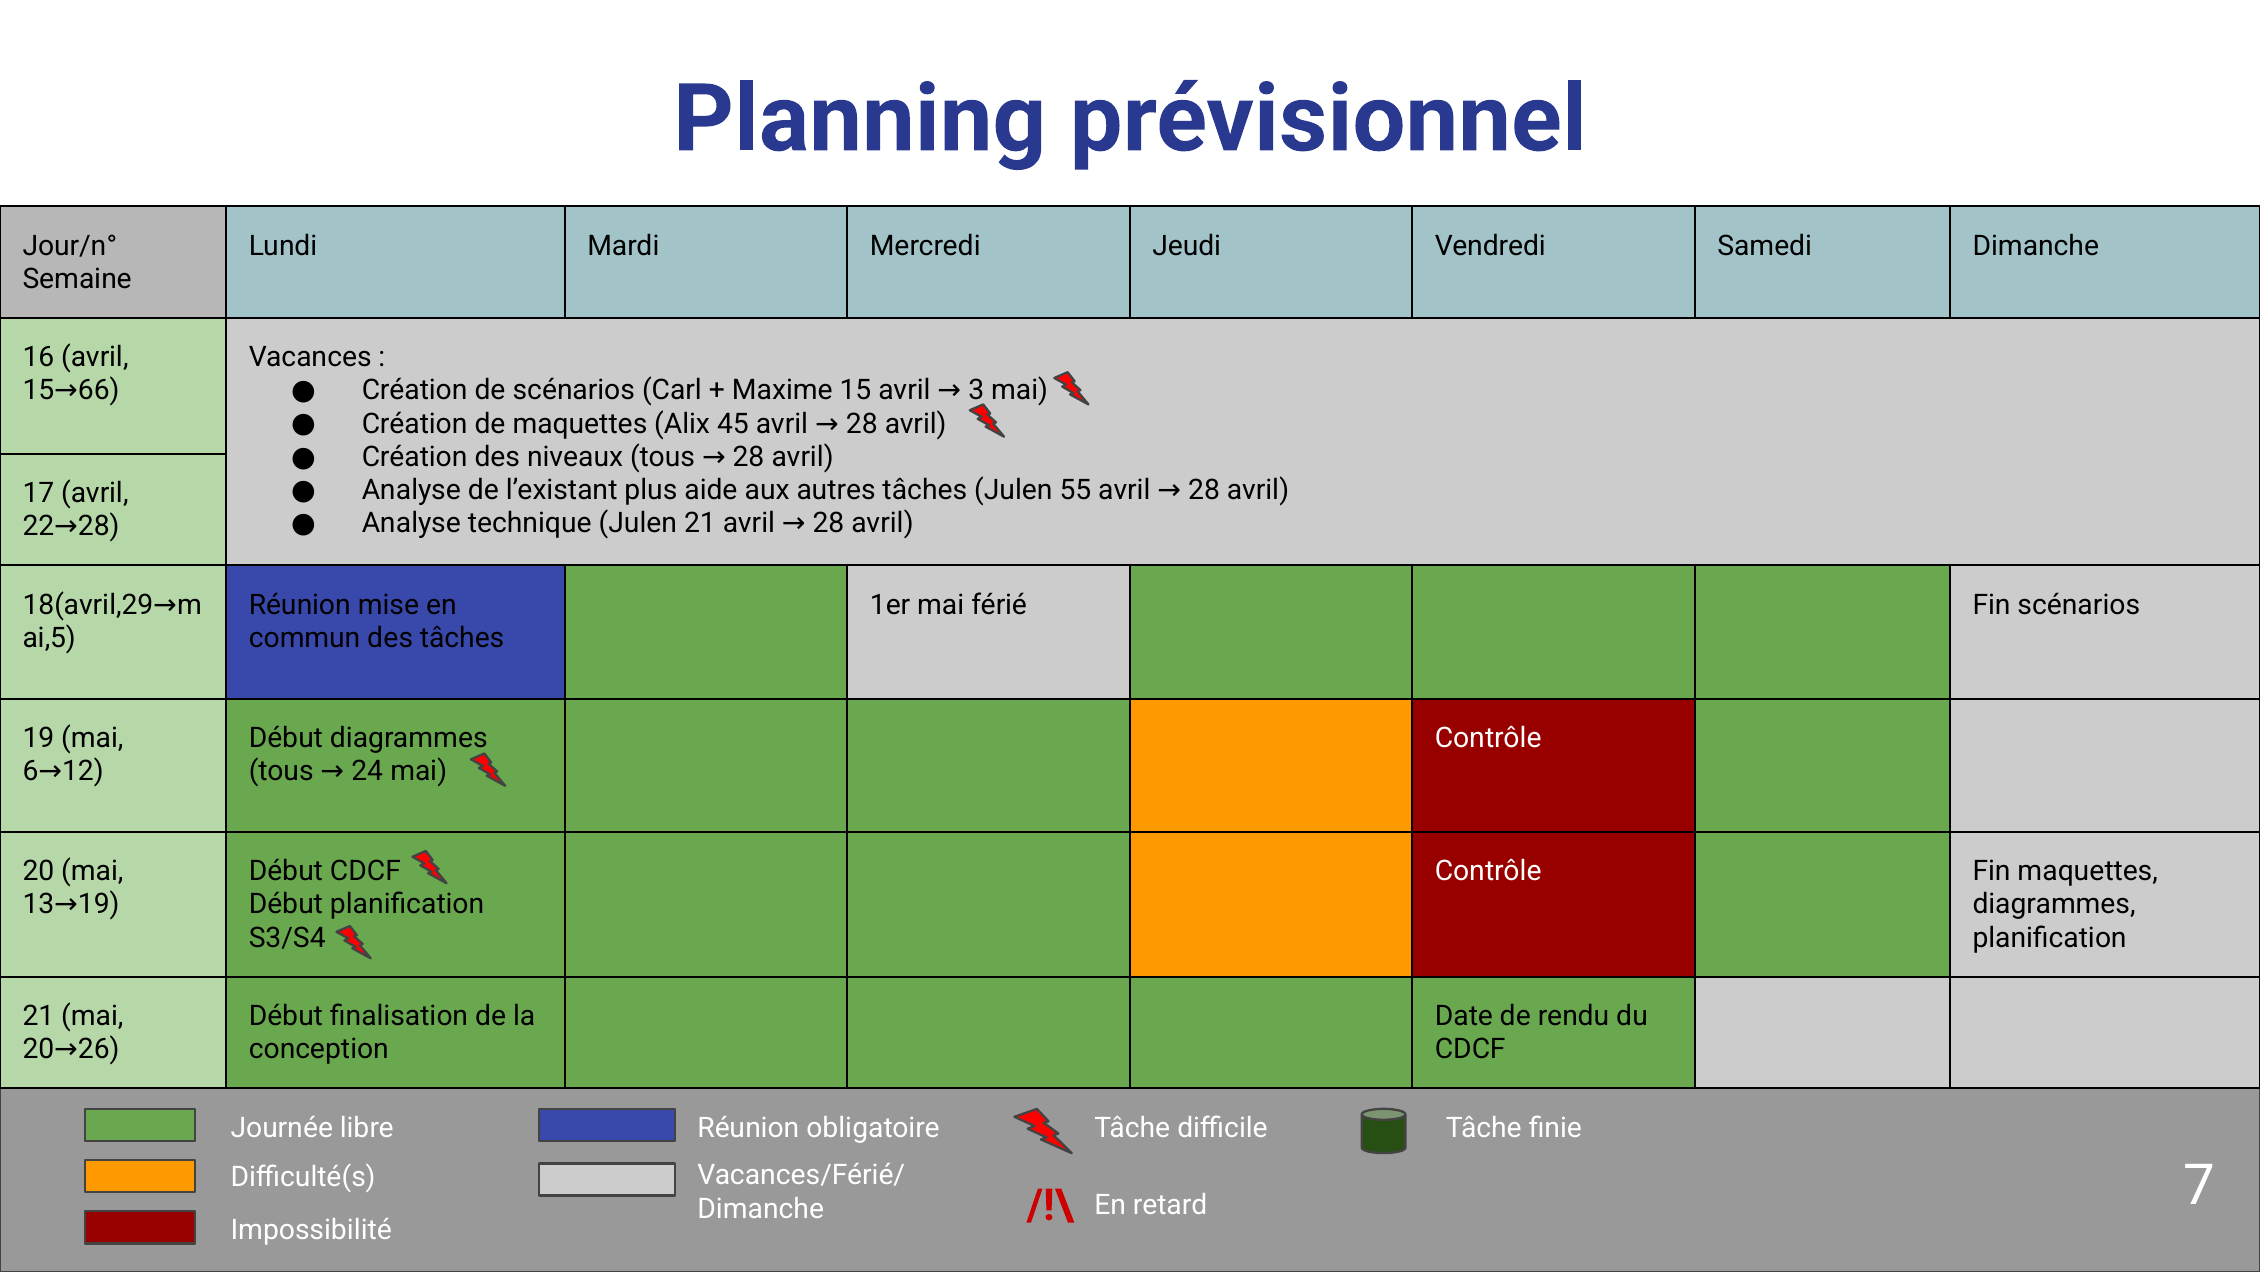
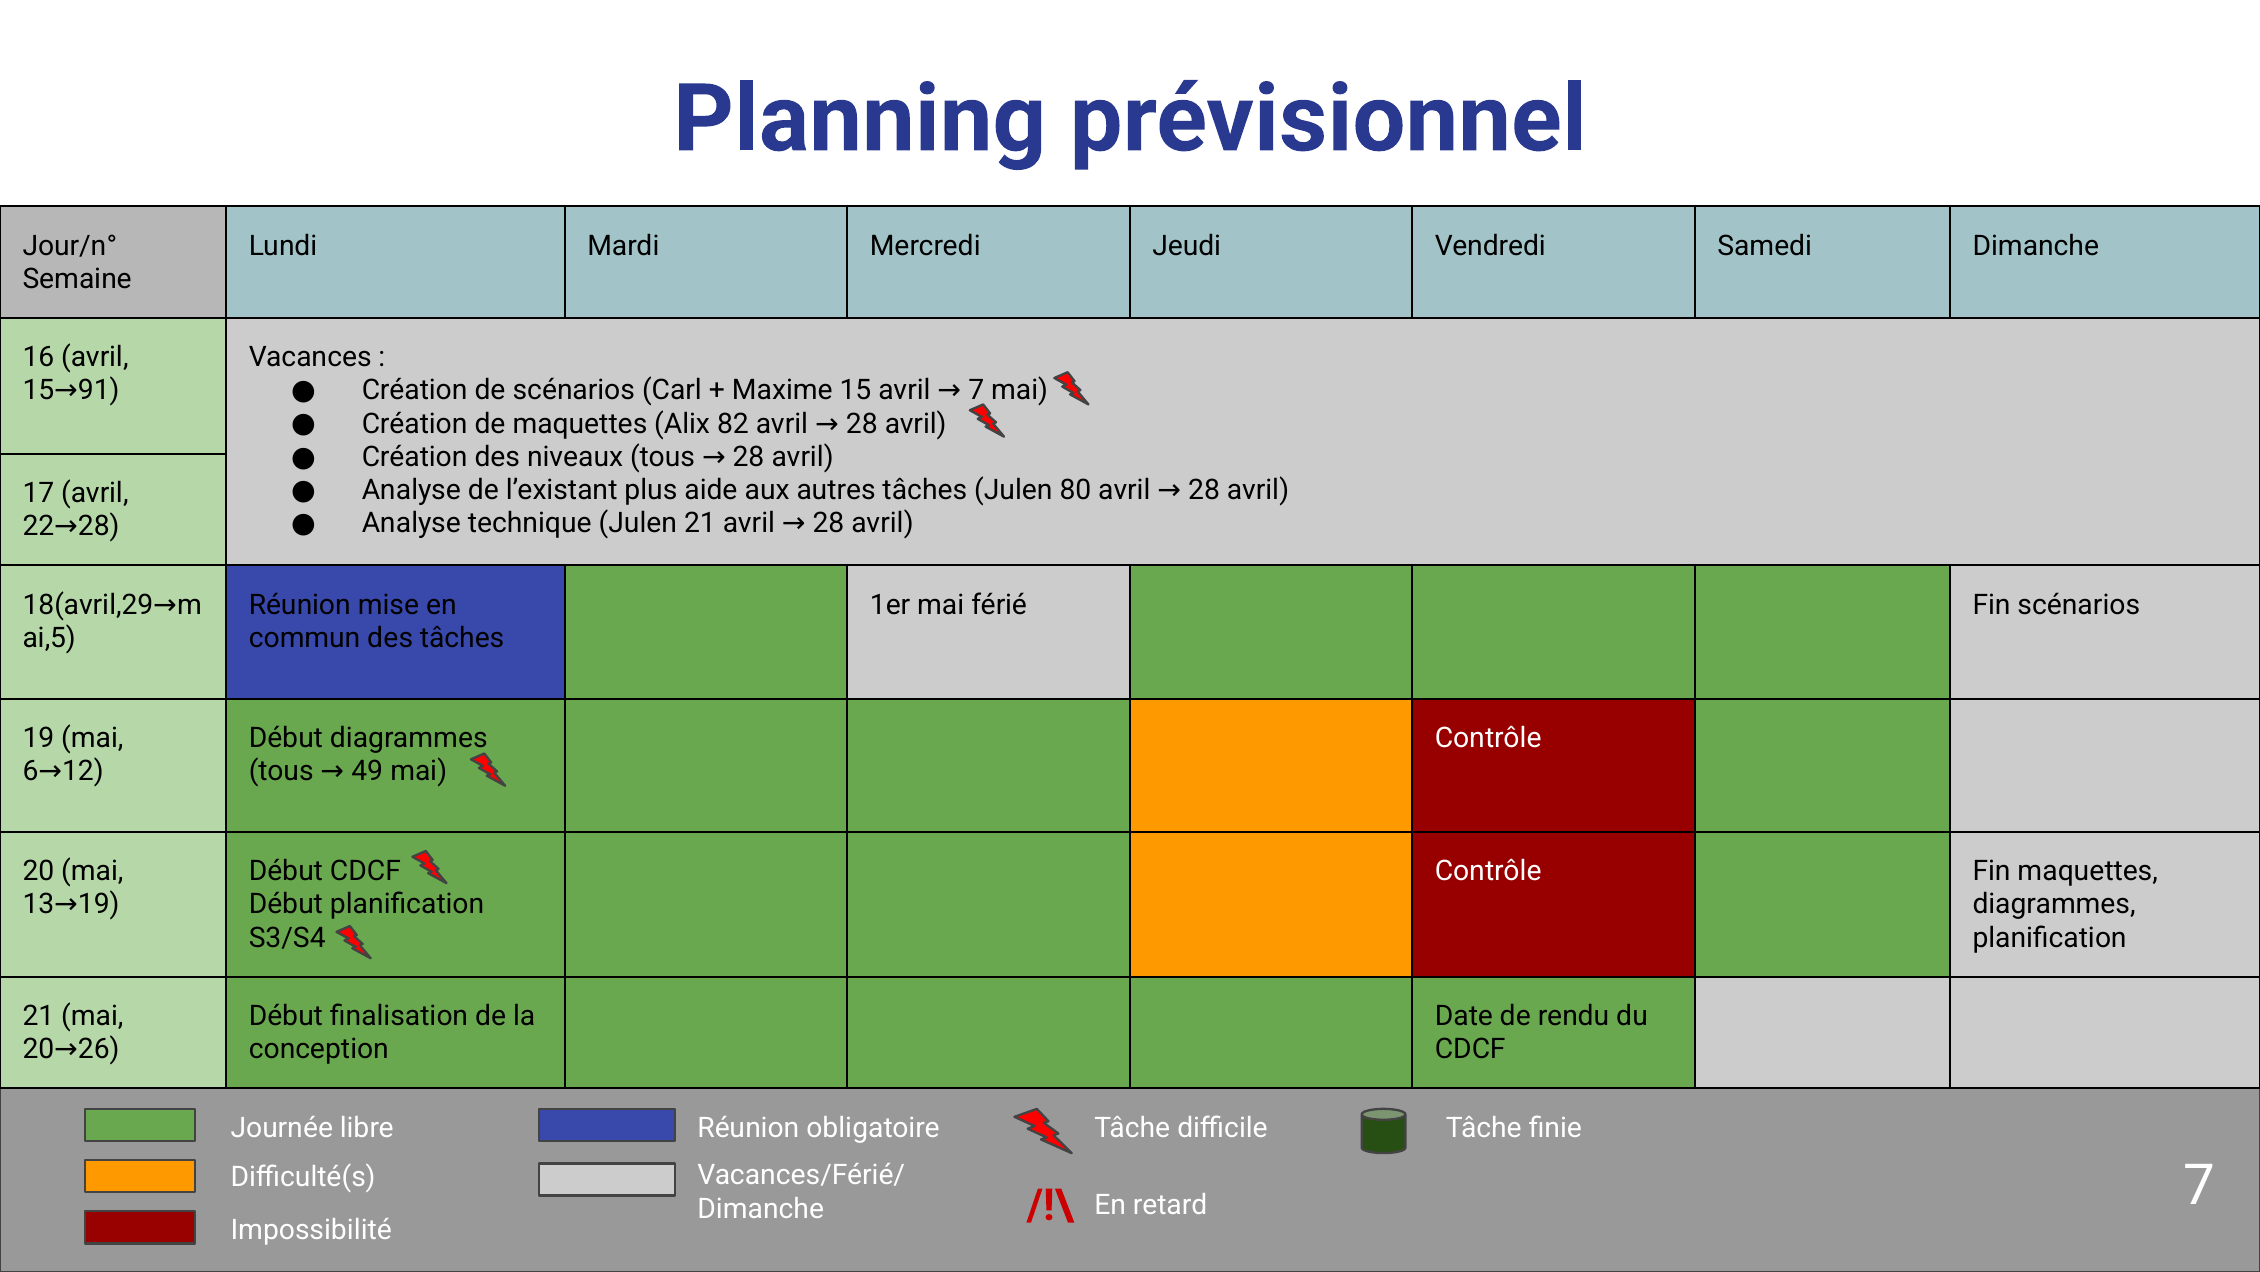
avril 3: 3 -> 7
66: 66 -> 91
45: 45 -> 82
55: 55 -> 80
24: 24 -> 49
